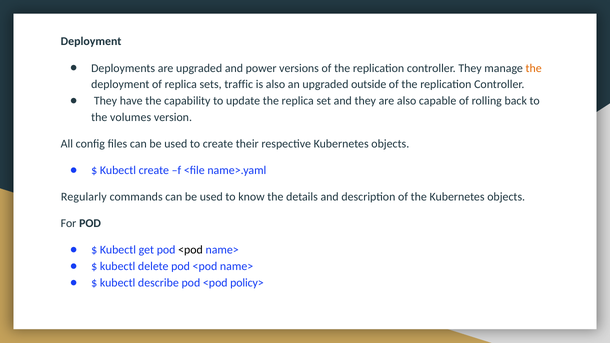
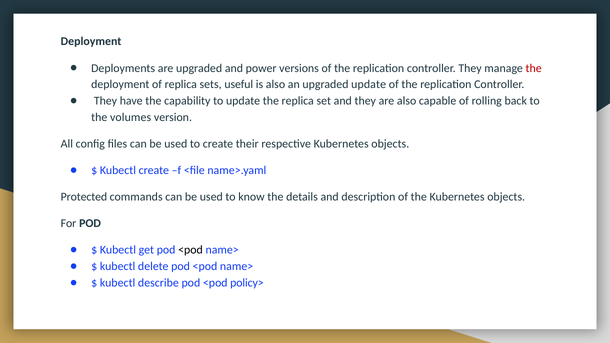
the at (534, 68) colour: orange -> red
traffic: traffic -> useful
upgraded outside: outside -> update
Regularly: Regularly -> Protected
